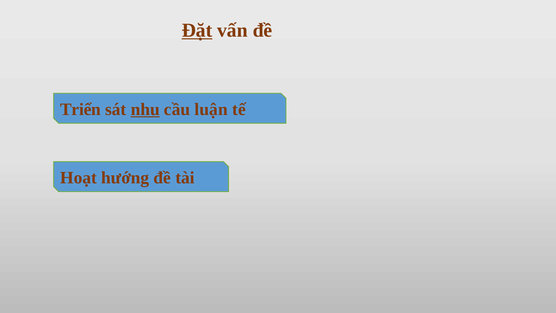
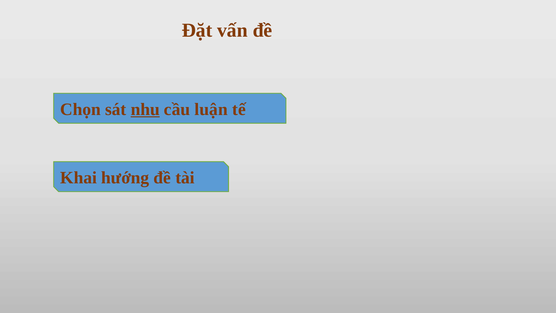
Đặt underline: present -> none
Triển: Triển -> Chọn
Hoạt: Hoạt -> Khai
